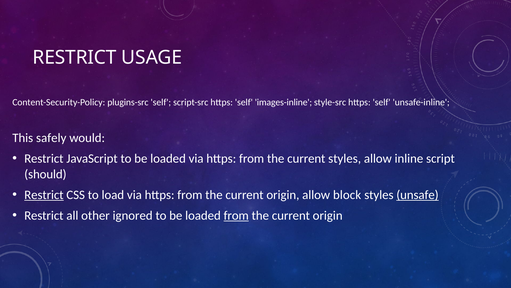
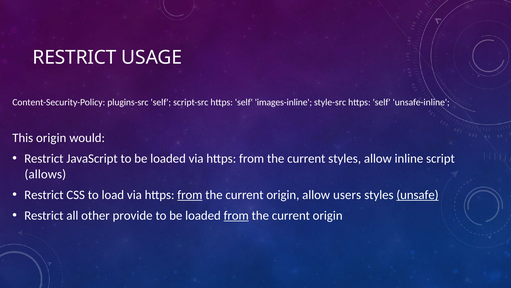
This safely: safely -> origin
should: should -> allows
Restrict at (44, 194) underline: present -> none
from at (190, 194) underline: none -> present
block: block -> users
ignored: ignored -> provide
